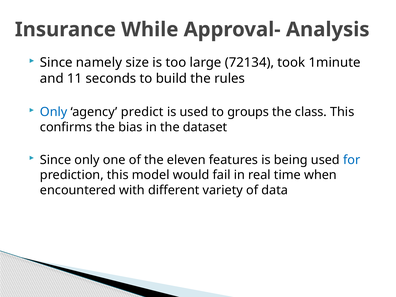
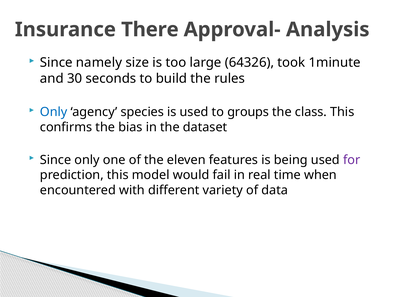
While: While -> There
72134: 72134 -> 64326
11: 11 -> 30
predict: predict -> species
for colour: blue -> purple
